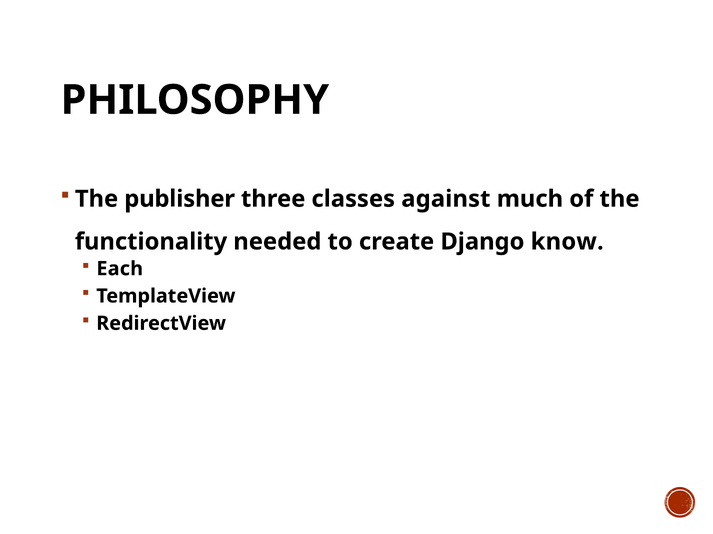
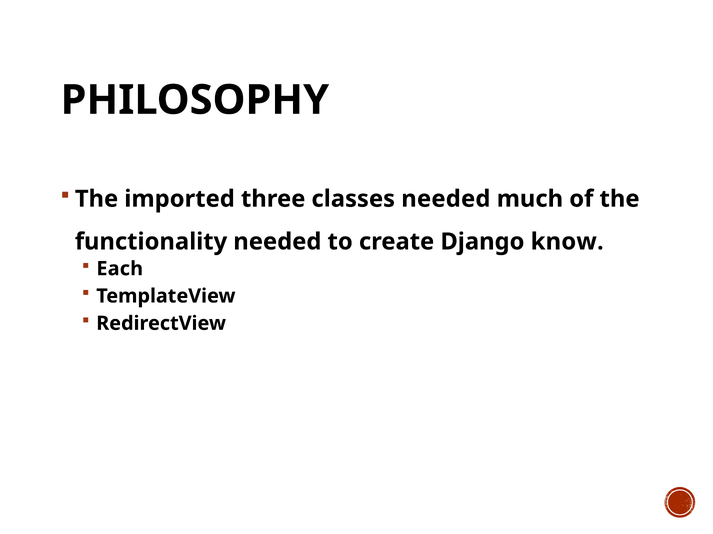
publisher: publisher -> imported
classes against: against -> needed
